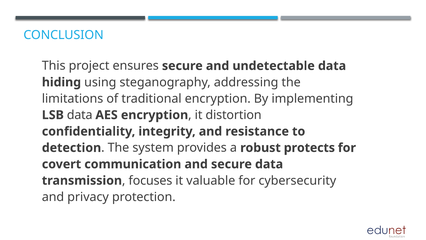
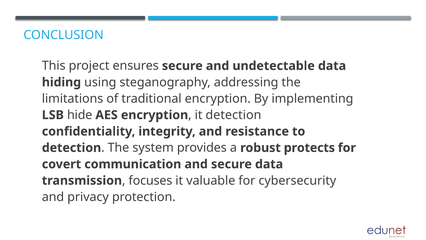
LSB data: data -> hide
it distortion: distortion -> detection
